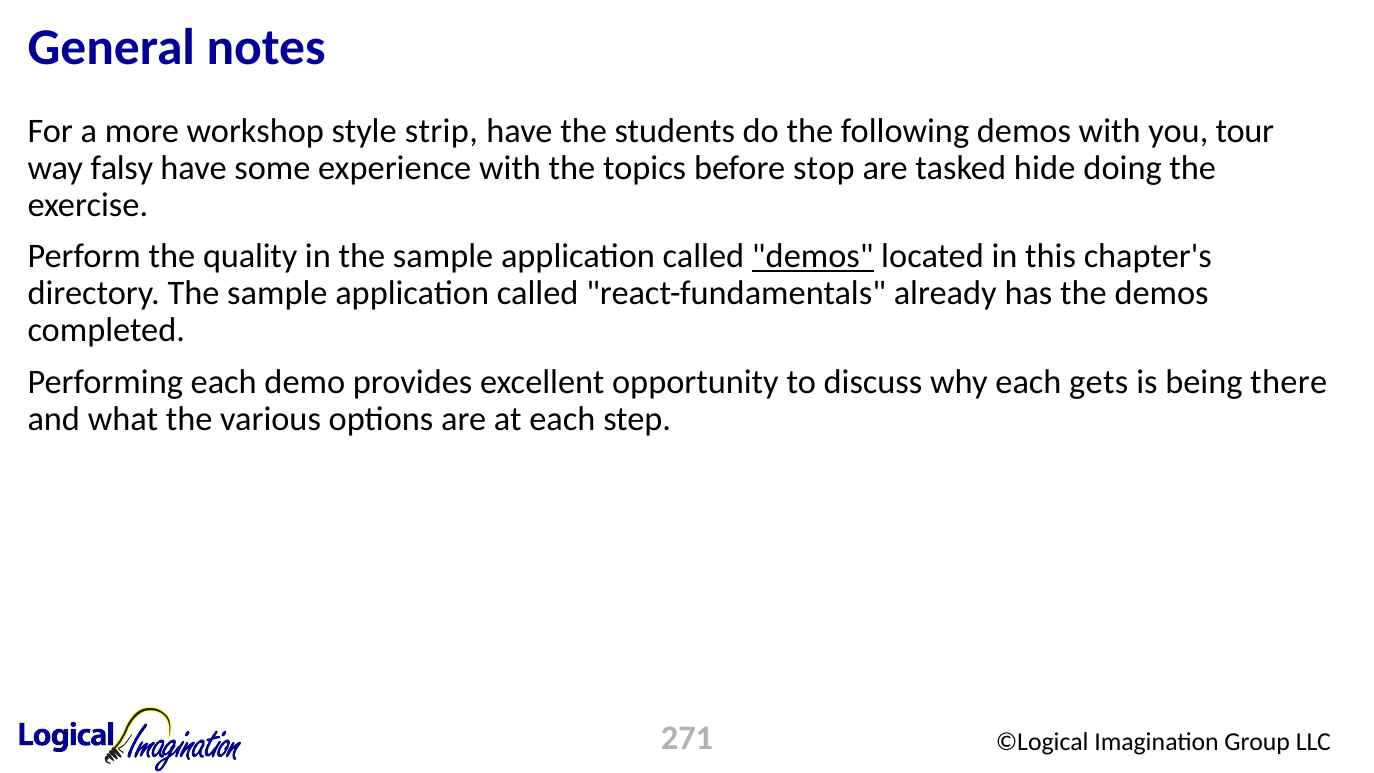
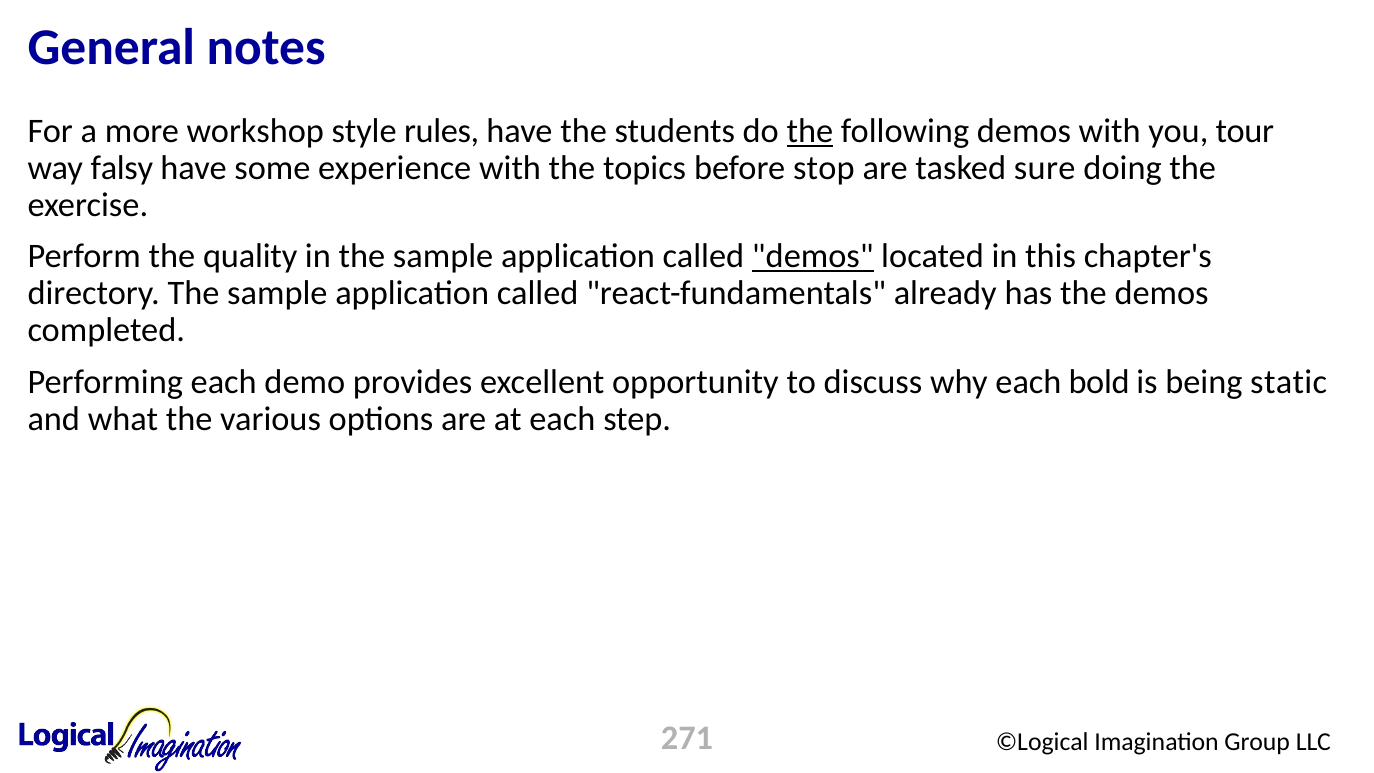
strip: strip -> rules
the at (810, 131) underline: none -> present
hide: hide -> sure
gets: gets -> bold
there: there -> static
